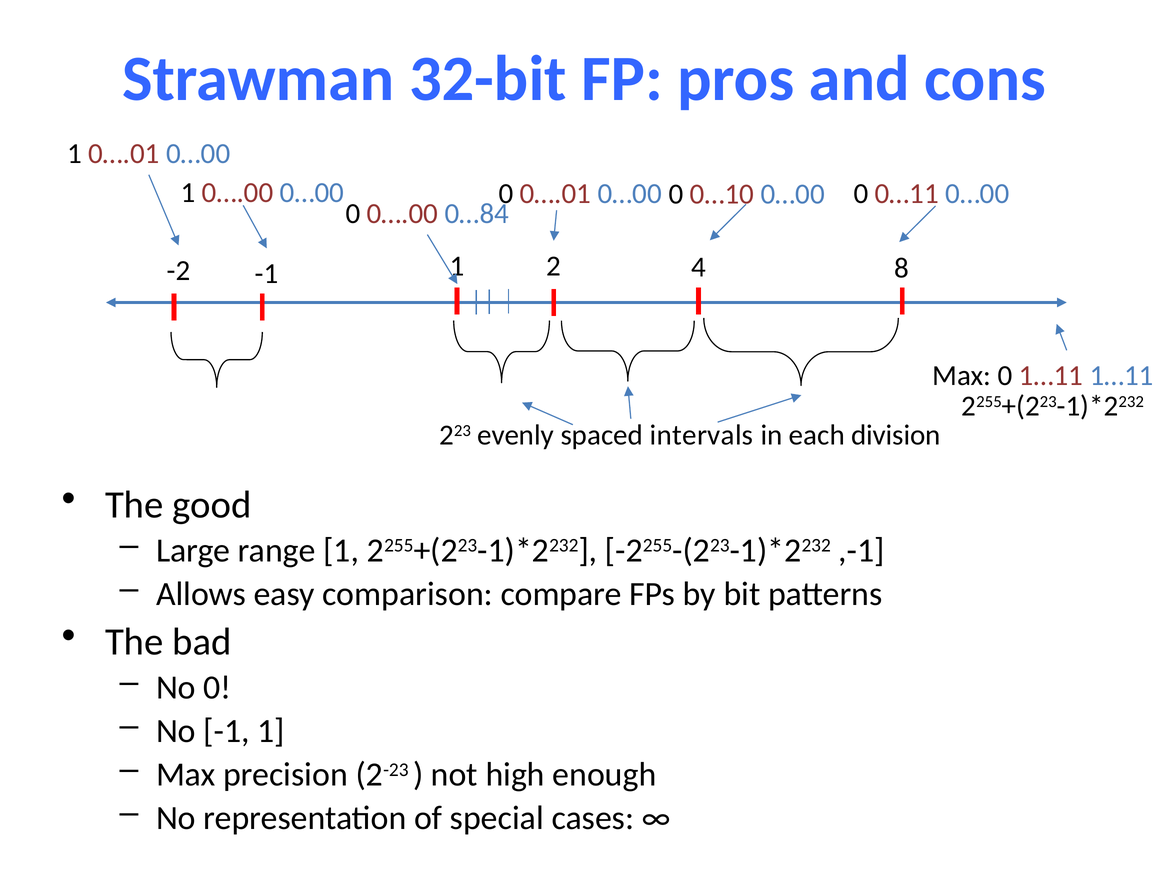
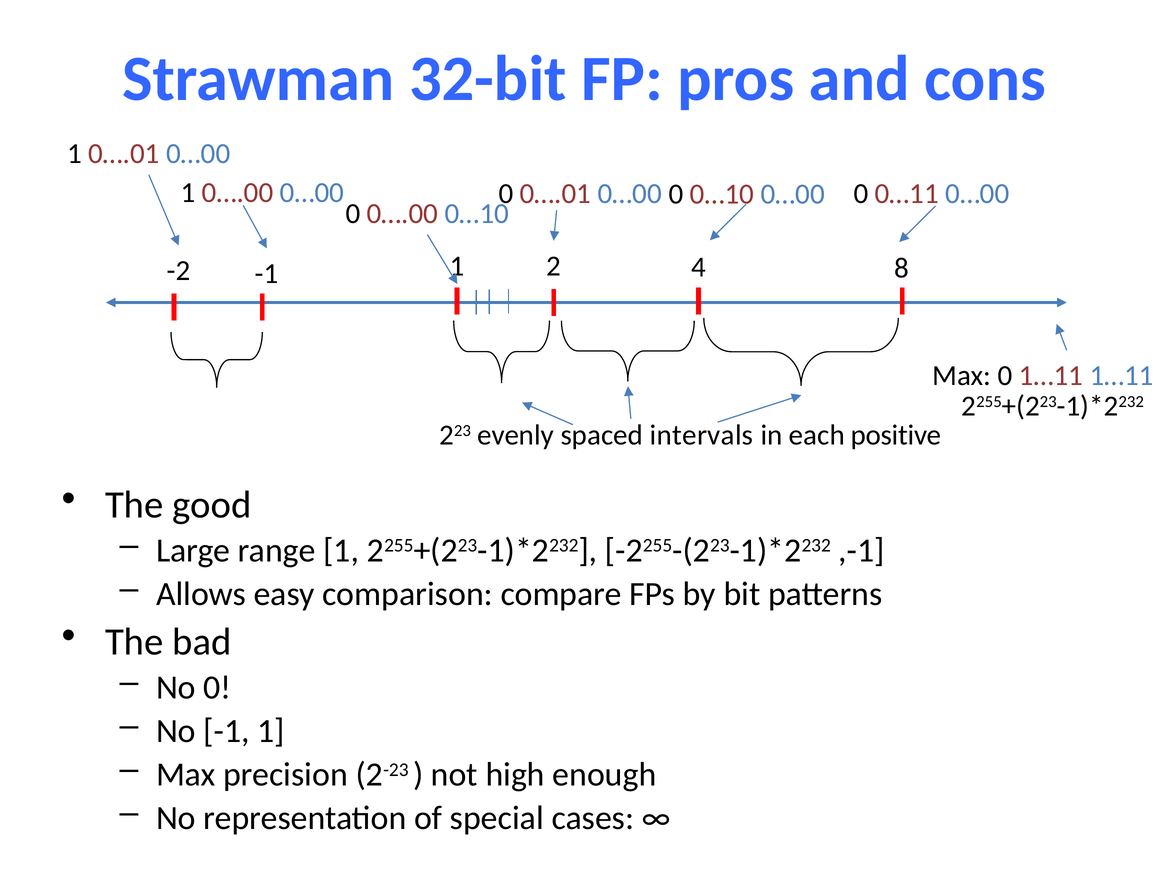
0….00 0…84: 0…84 -> 0…10
division: division -> positive
